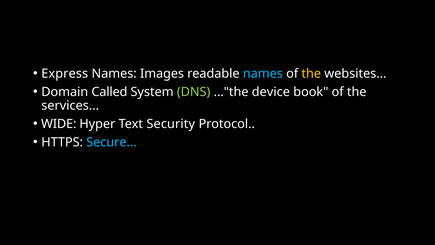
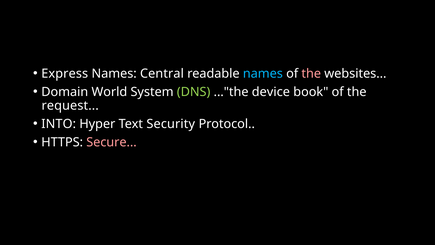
Images: Images -> Central
the at (311, 74) colour: yellow -> pink
Called: Called -> World
services: services -> request
WIDE: WIDE -> INTO
Secure colour: light blue -> pink
